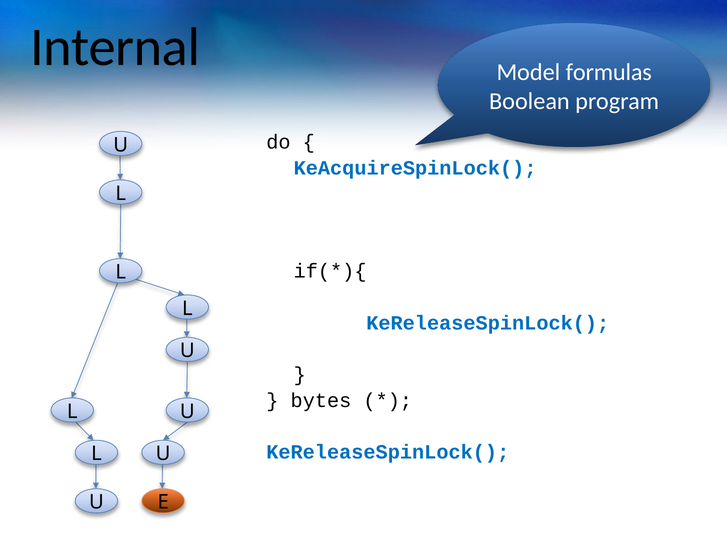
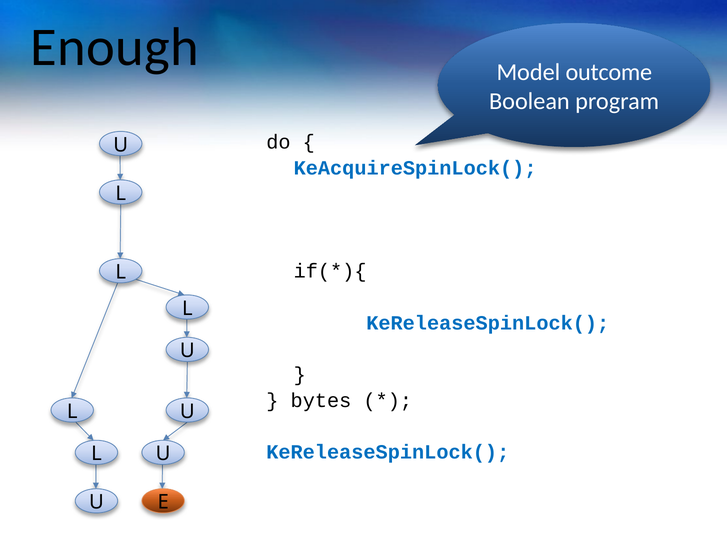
Internal: Internal -> Enough
formulas: formulas -> outcome
